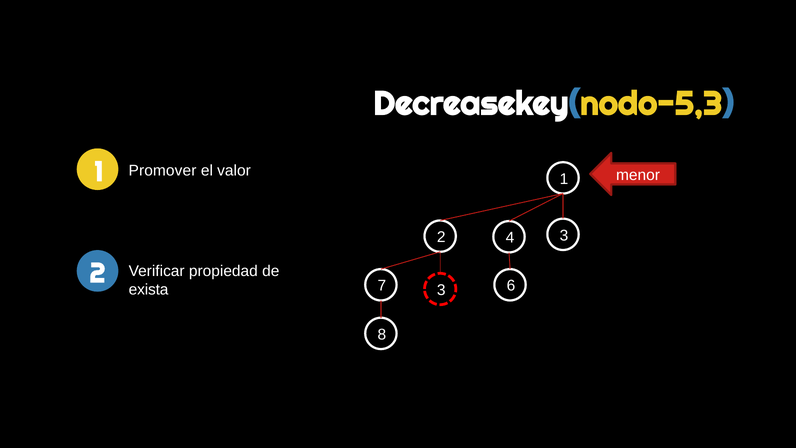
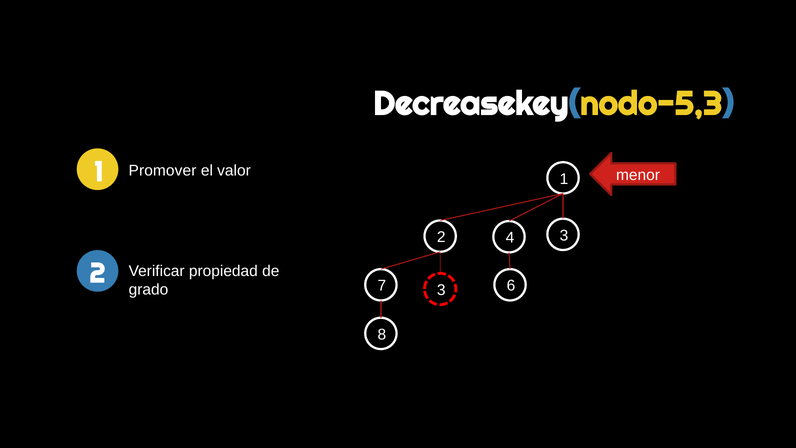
exista: exista -> grado
